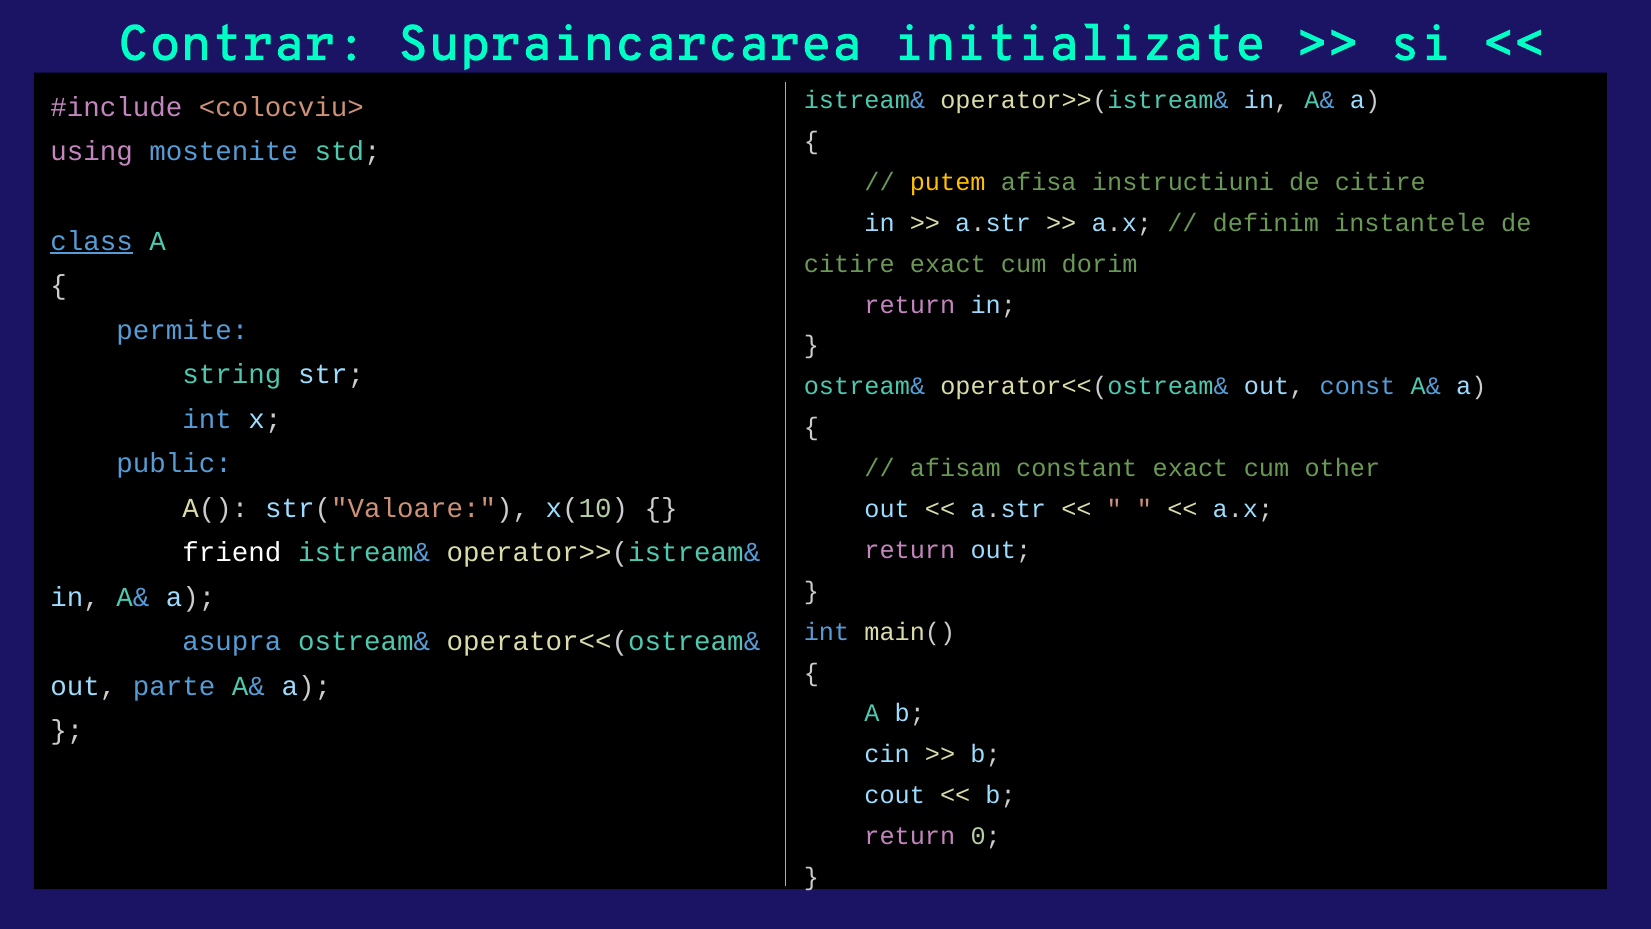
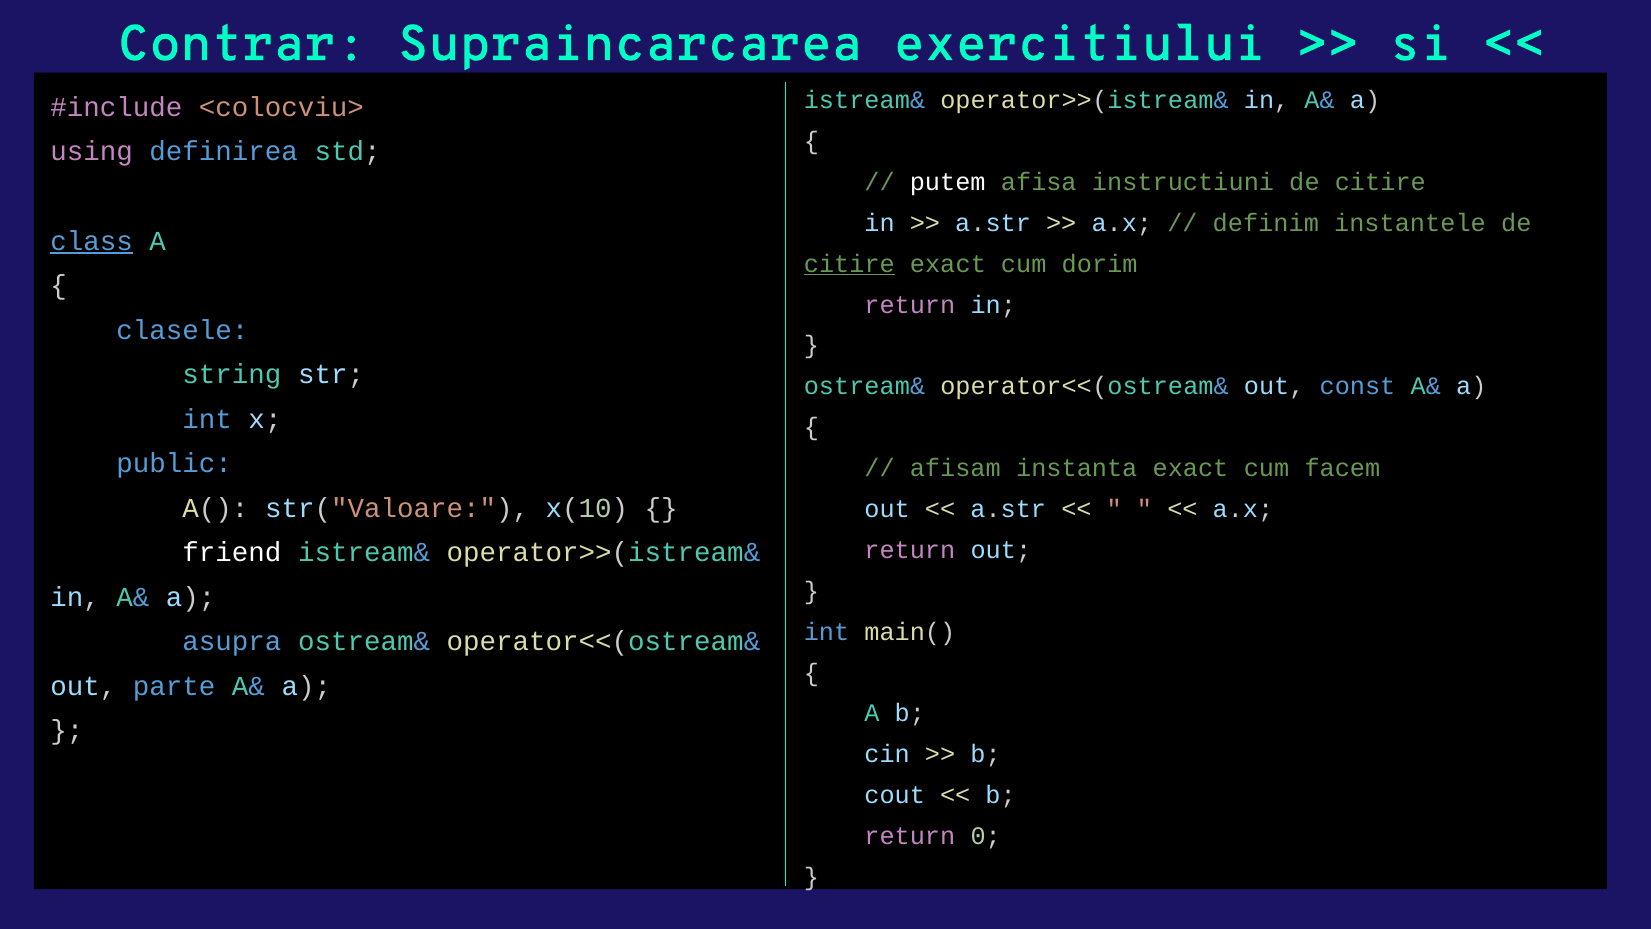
initializate: initializate -> exercitiului
mostenite: mostenite -> definirea
putem colour: yellow -> white
citire at (849, 264) underline: none -> present
permite: permite -> clasele
constant: constant -> instanta
other: other -> facem
